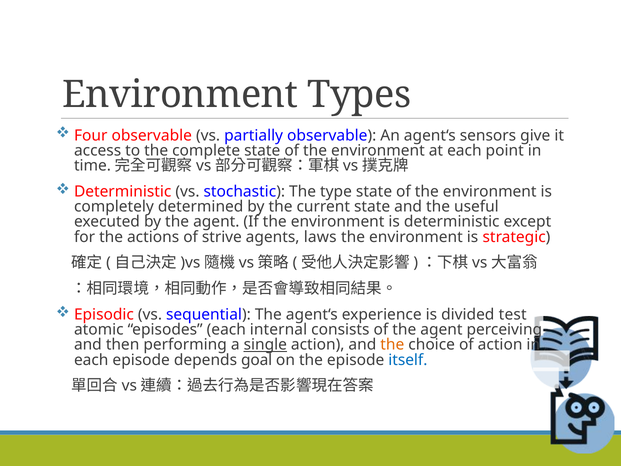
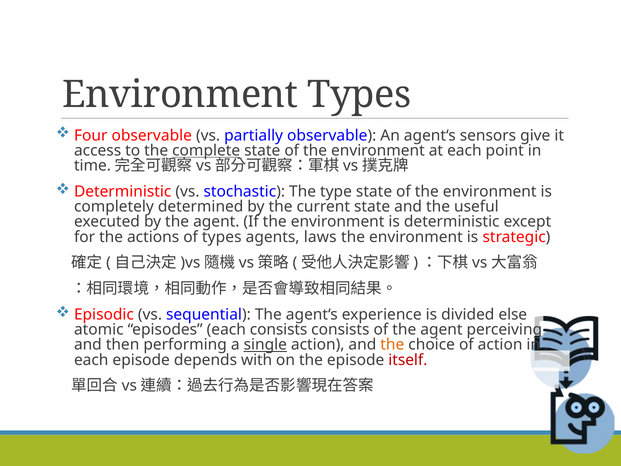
complete underline: none -> present
of strive: strive -> types
test: test -> else
each internal: internal -> consists
goal: goal -> with
itself colour: blue -> red
